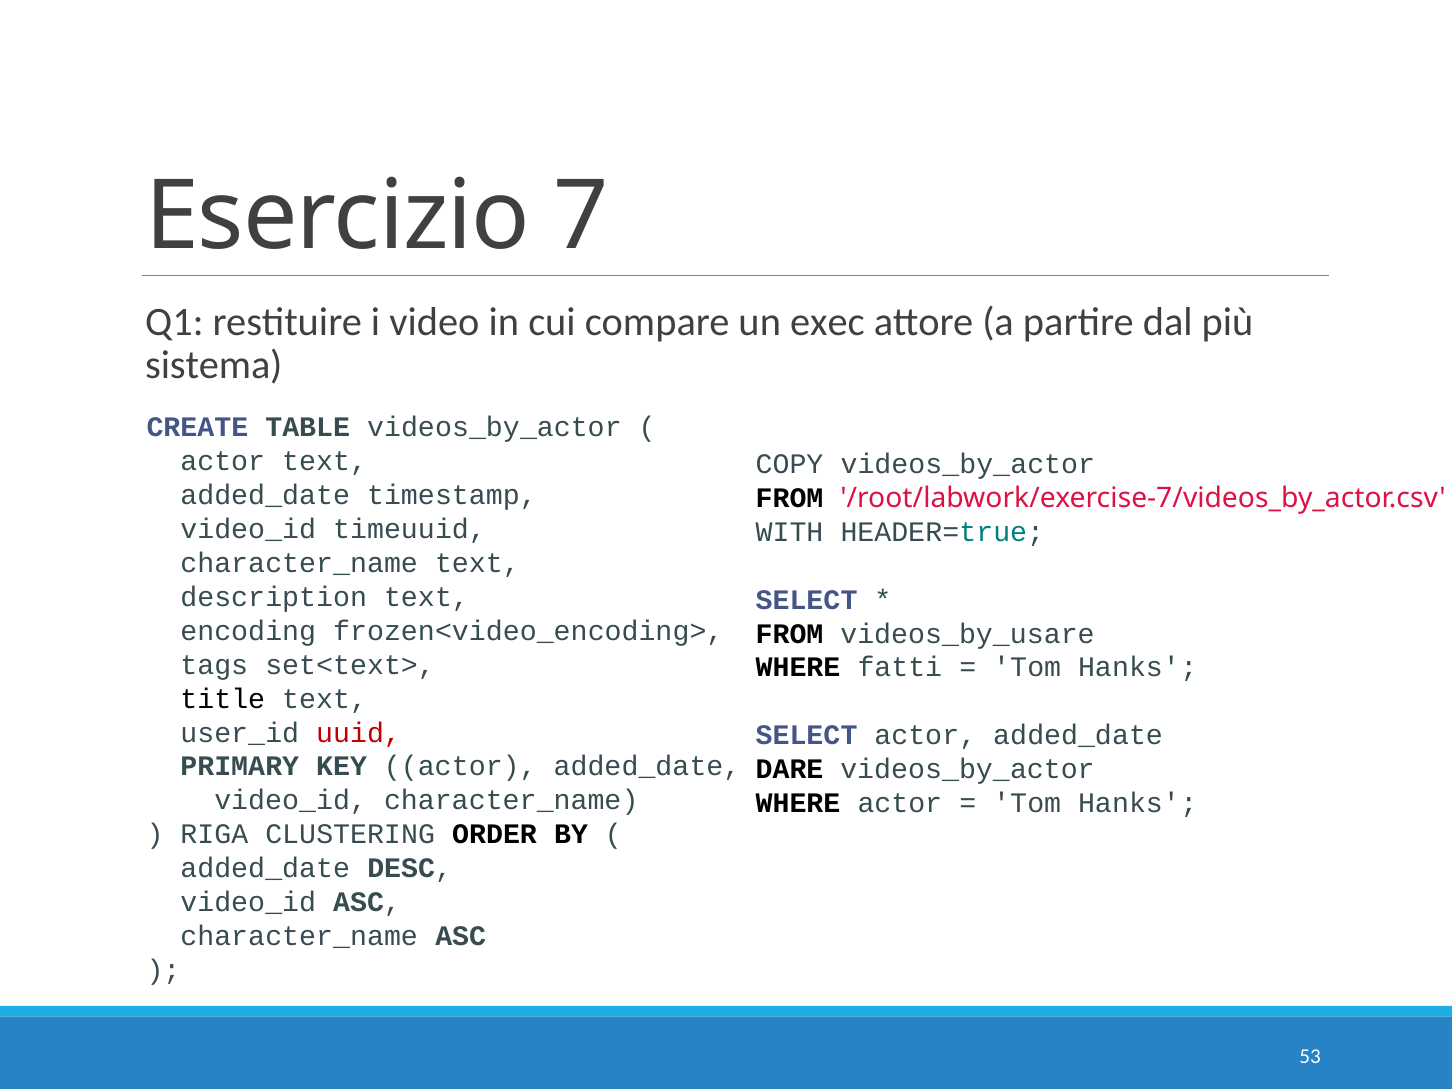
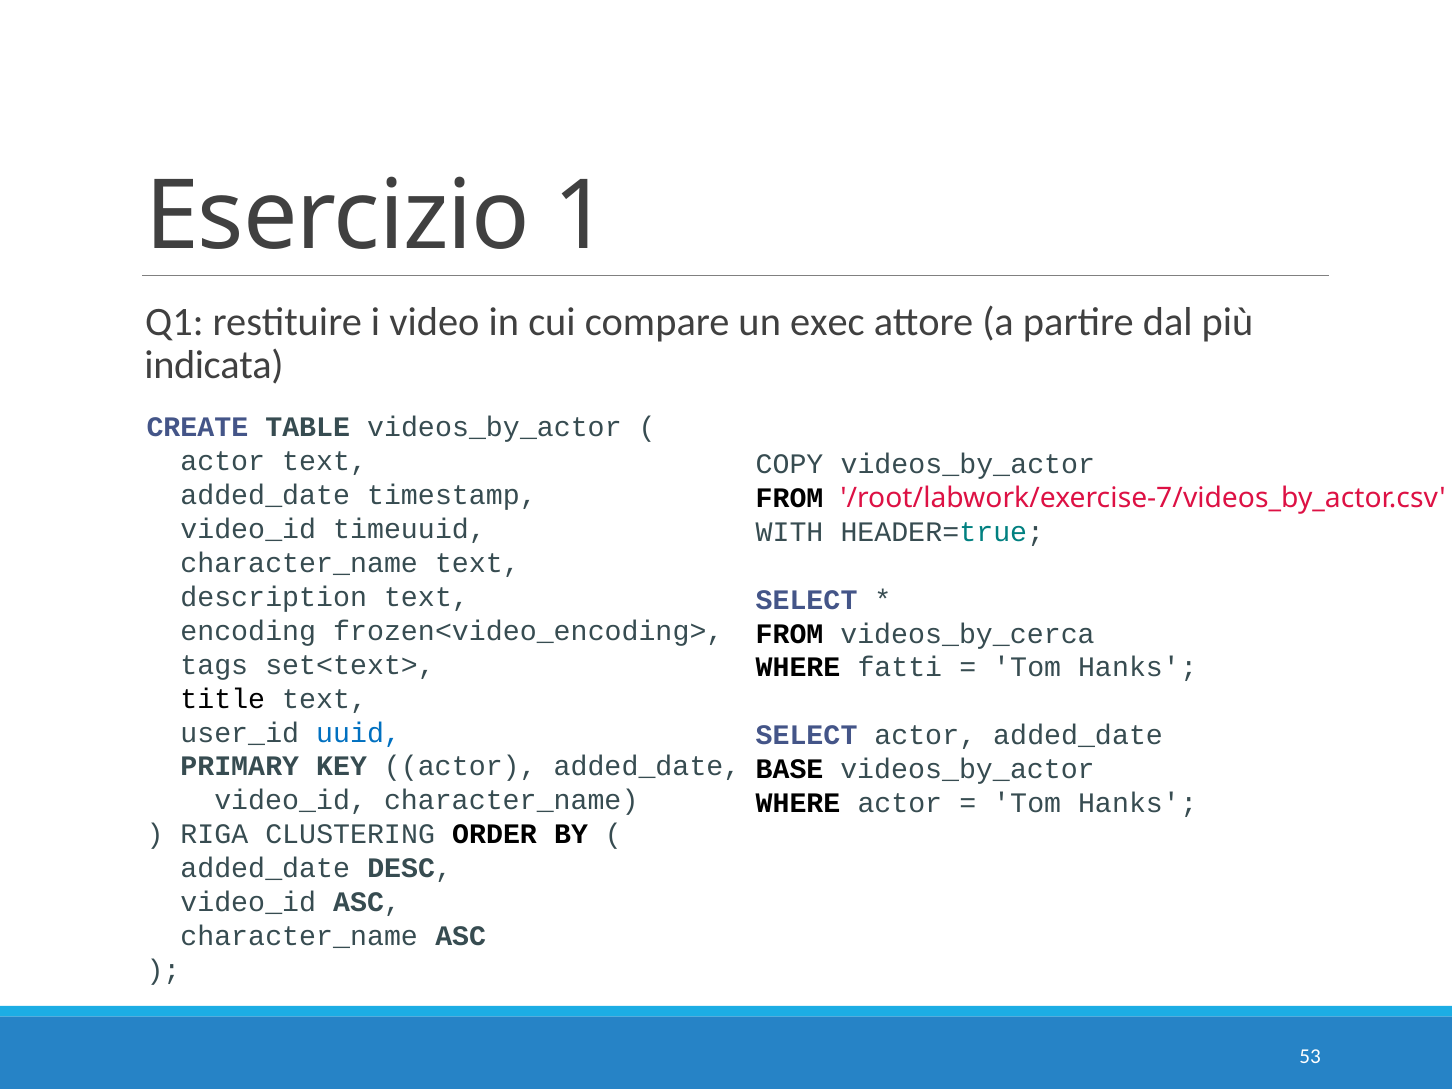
7: 7 -> 1
sistema: sistema -> indicata
videos_by_usare: videos_by_usare -> videos_by_cerca
uuid colour: red -> blue
DARE: DARE -> BASE
